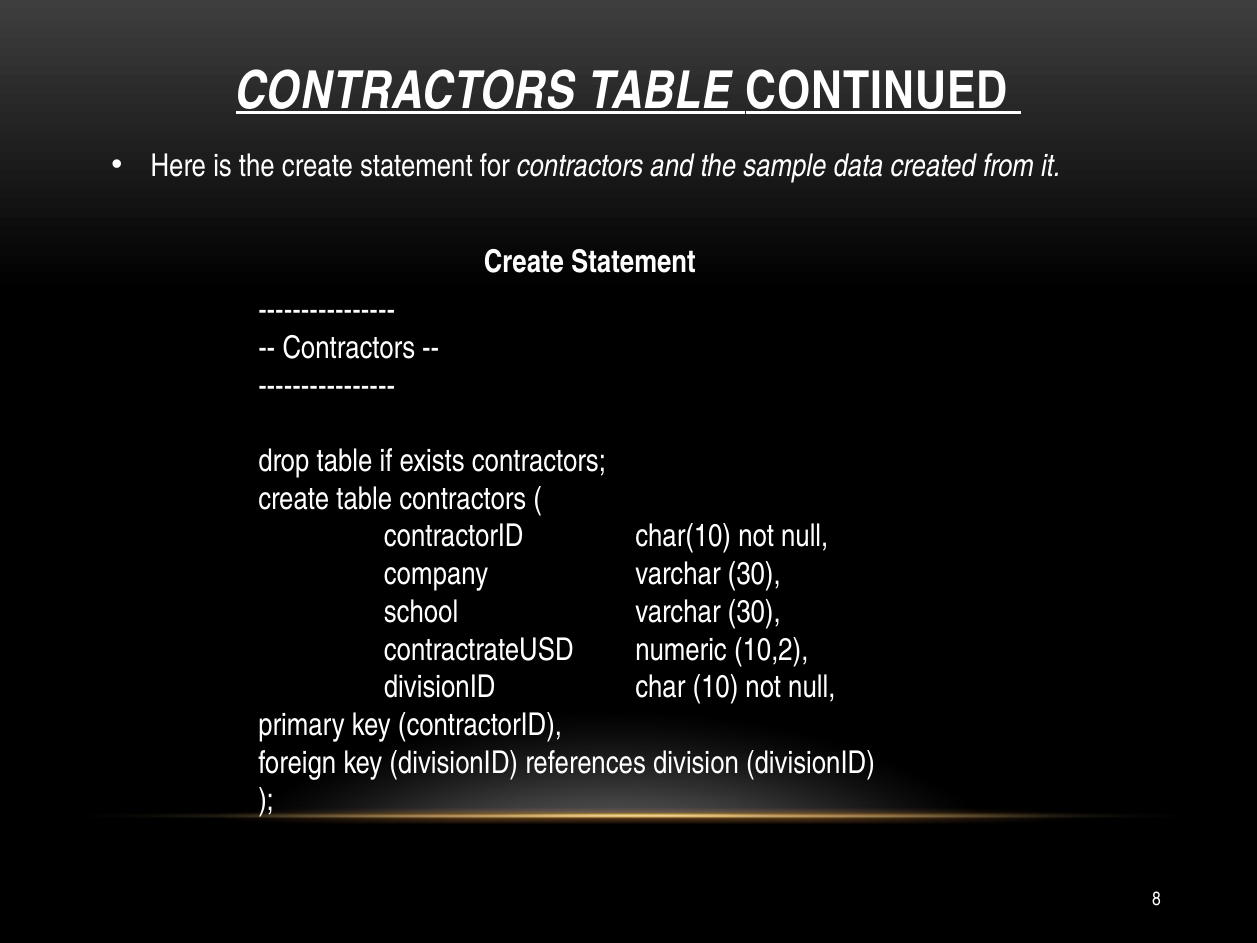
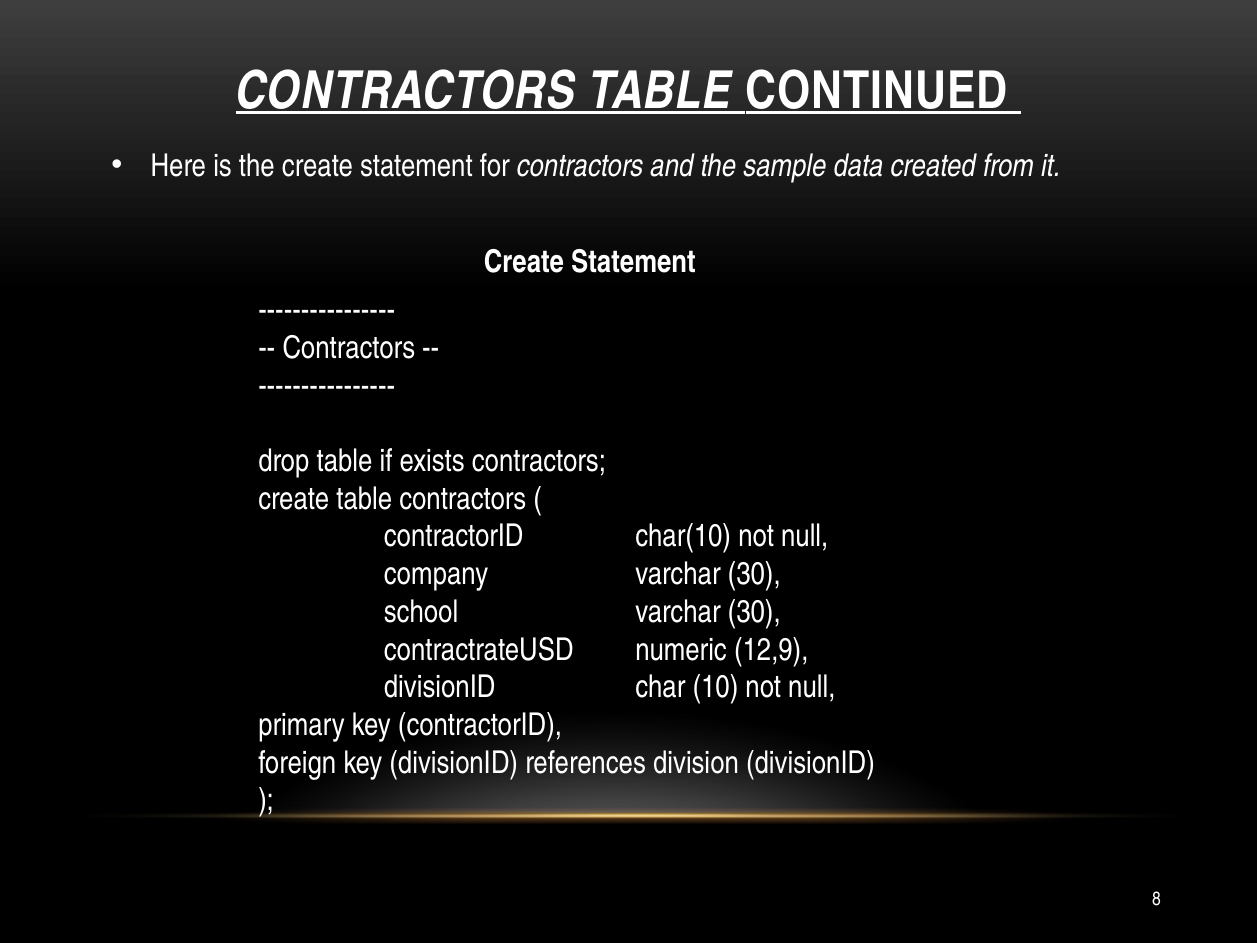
10,2: 10,2 -> 12,9
